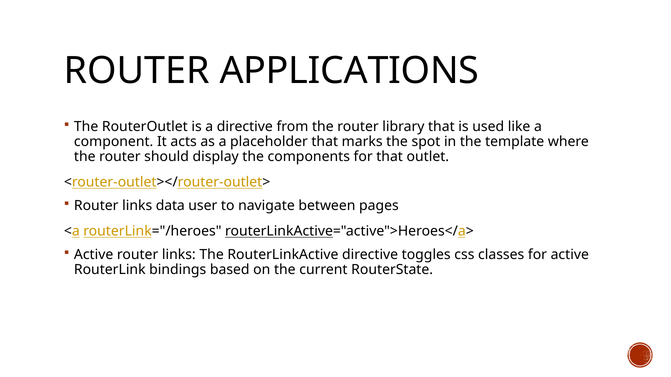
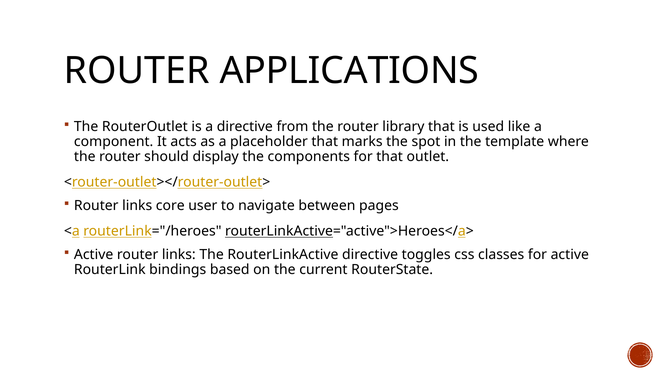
data: data -> core
